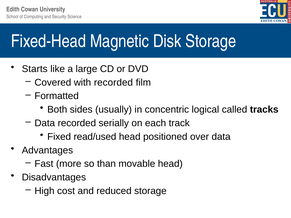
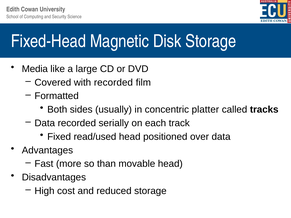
Starts: Starts -> Media
logical: logical -> platter
